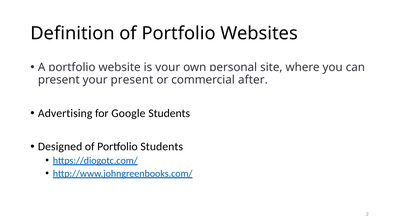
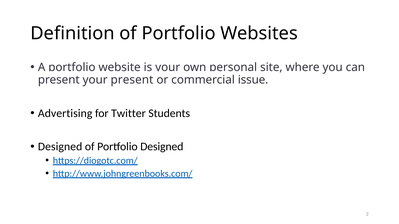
after: after -> issue
Google: Google -> Twitter
Portfolio Students: Students -> Designed
